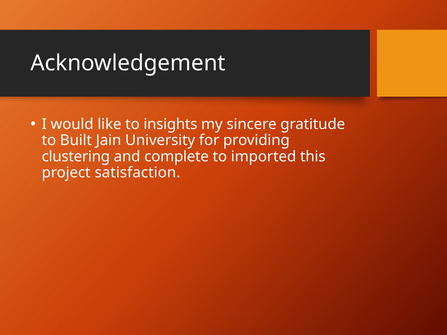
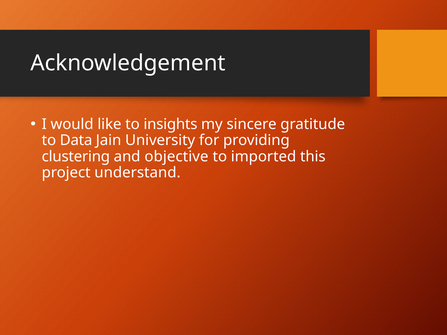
Built: Built -> Data
complete: complete -> objective
satisfaction: satisfaction -> understand
